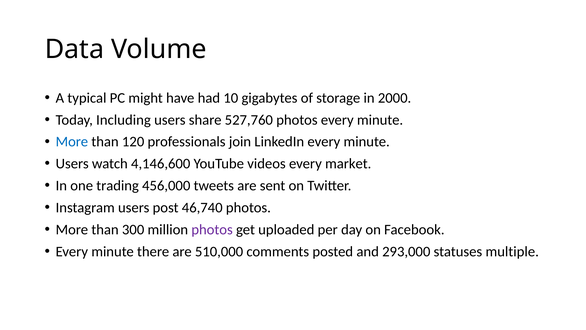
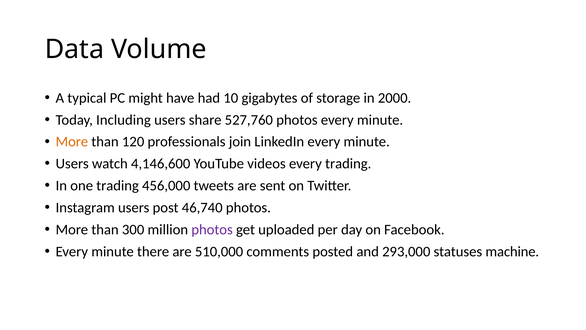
More at (72, 142) colour: blue -> orange
every market: market -> trading
multiple: multiple -> machine
